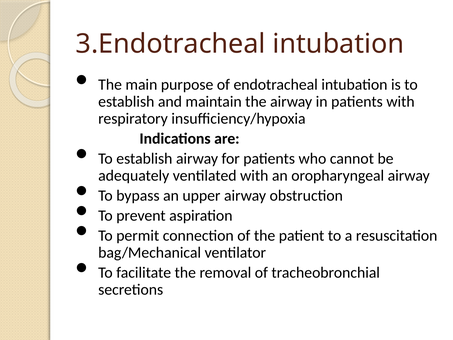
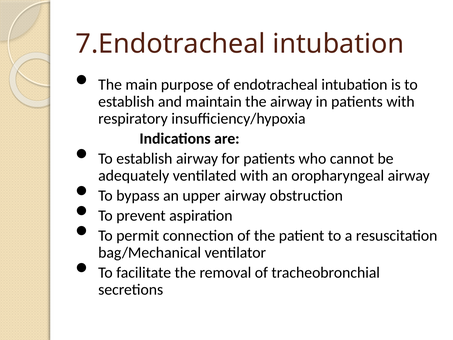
3.Endotracheal: 3.Endotracheal -> 7.Endotracheal
